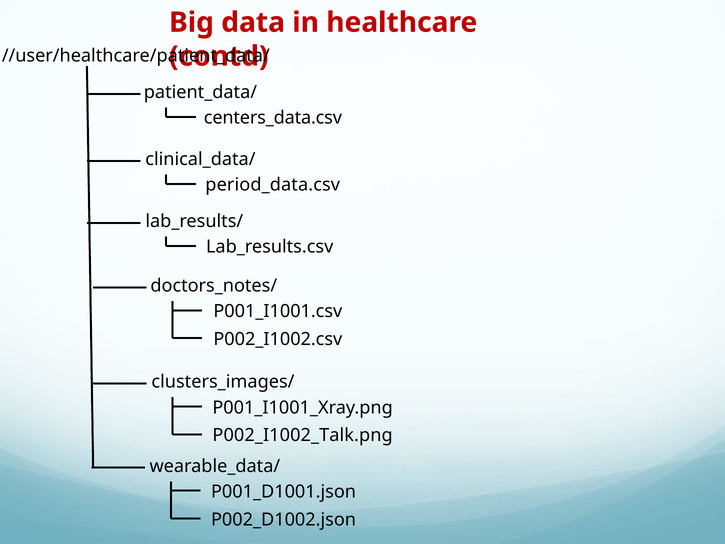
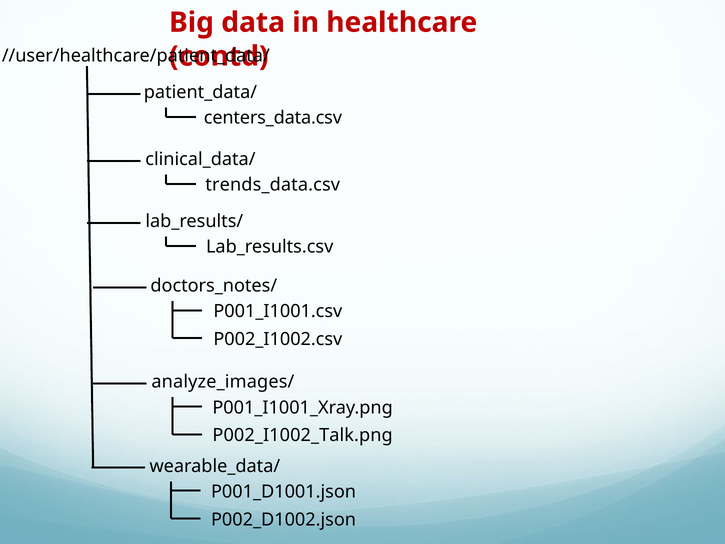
period_data.csv: period_data.csv -> trends_data.csv
clusters_images/: clusters_images/ -> analyze_images/
